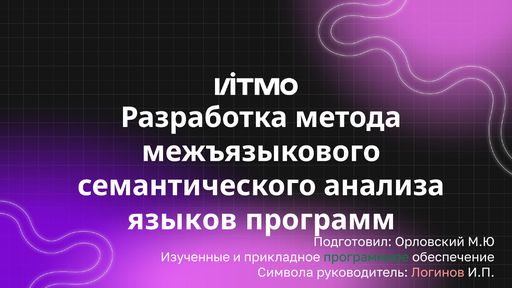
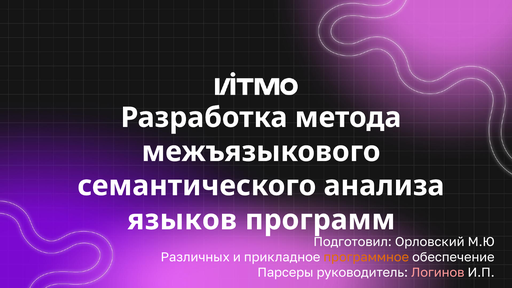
Изученные: Изученные -> Различных
программное colour: green -> orange
Символа: Символа -> Парсеры
